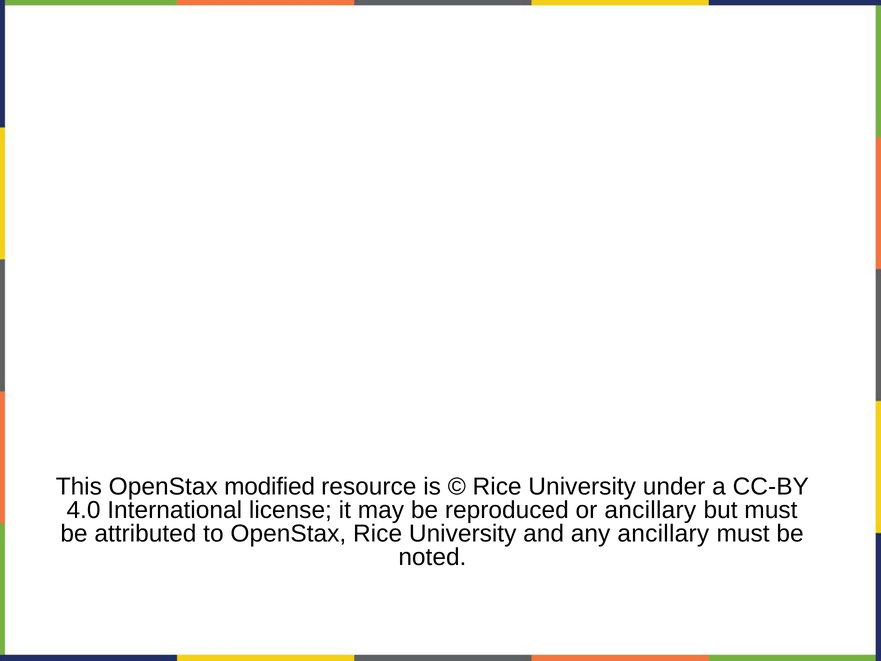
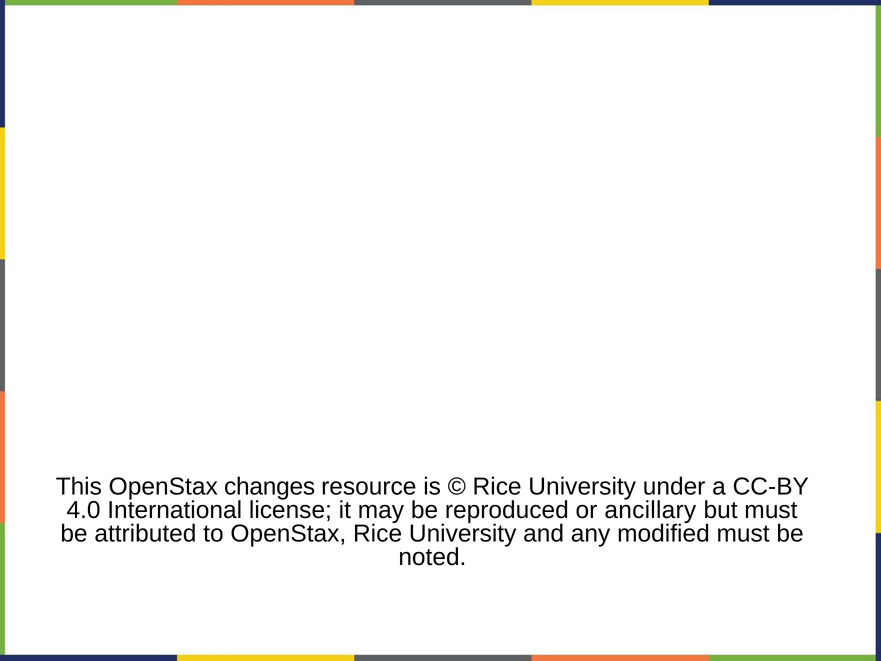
modified: modified -> changes
any ancillary: ancillary -> modified
